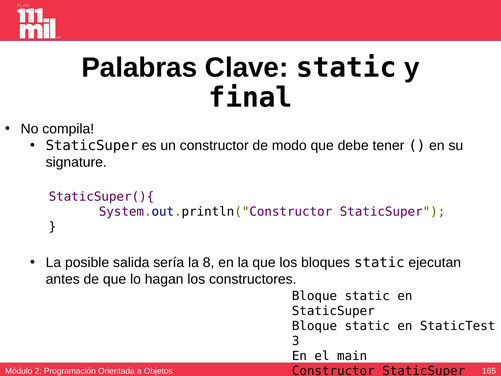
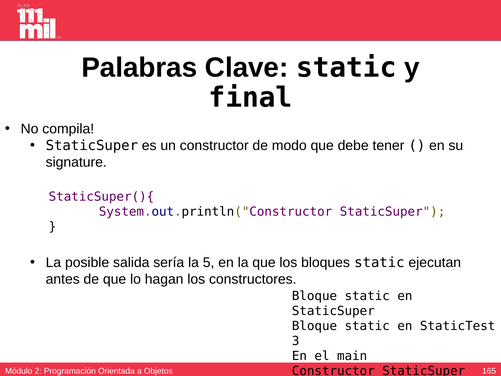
8: 8 -> 5
